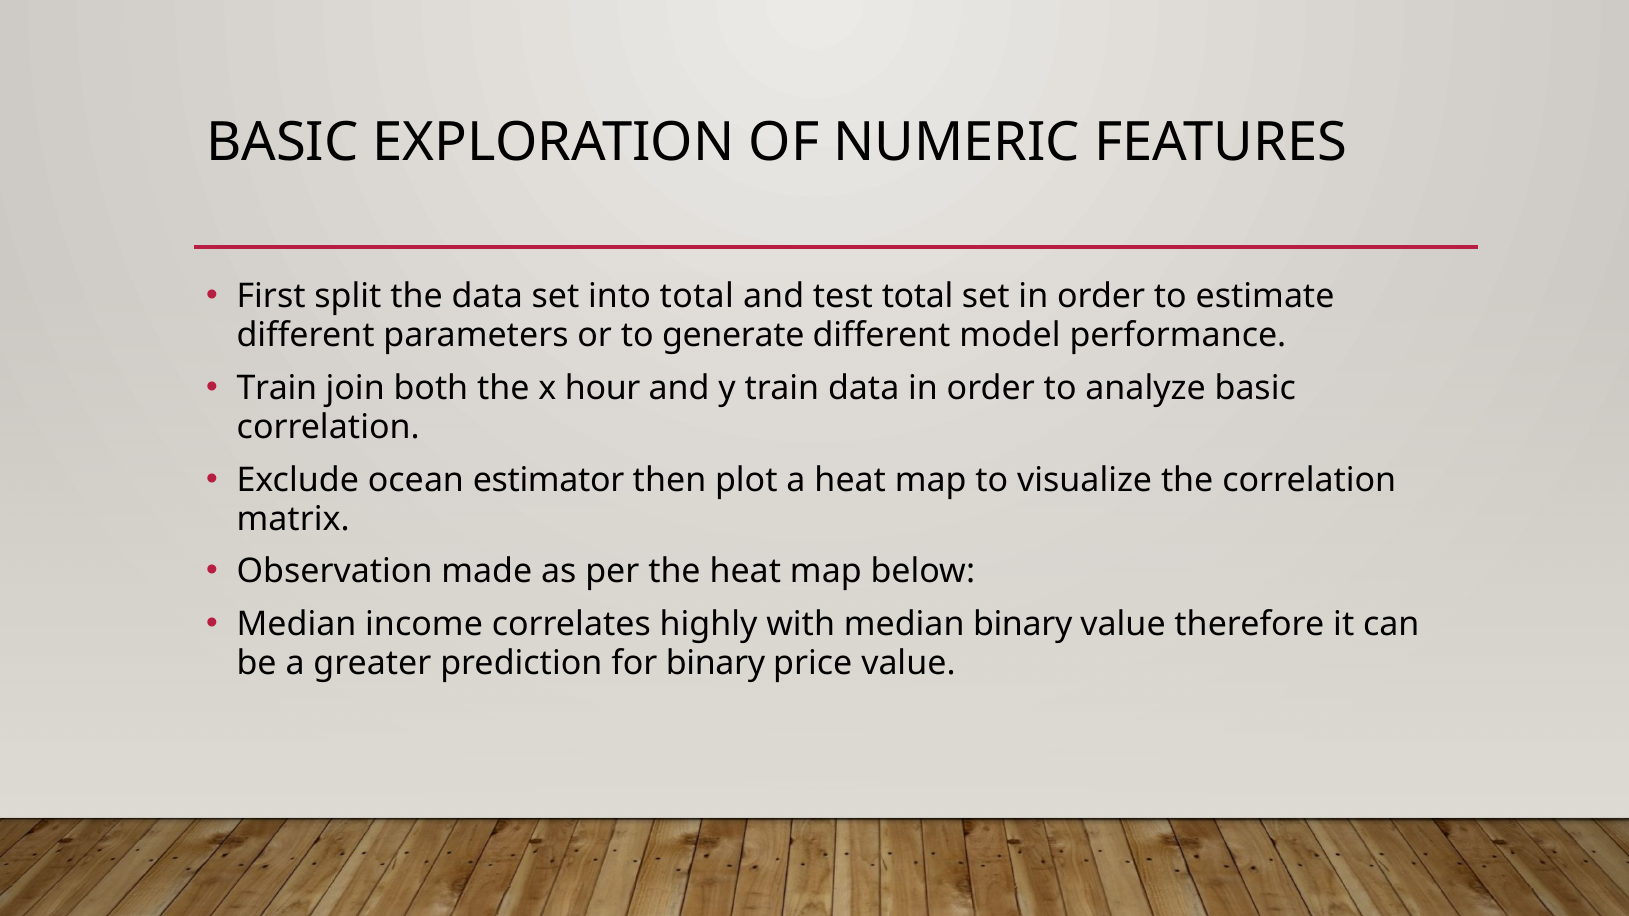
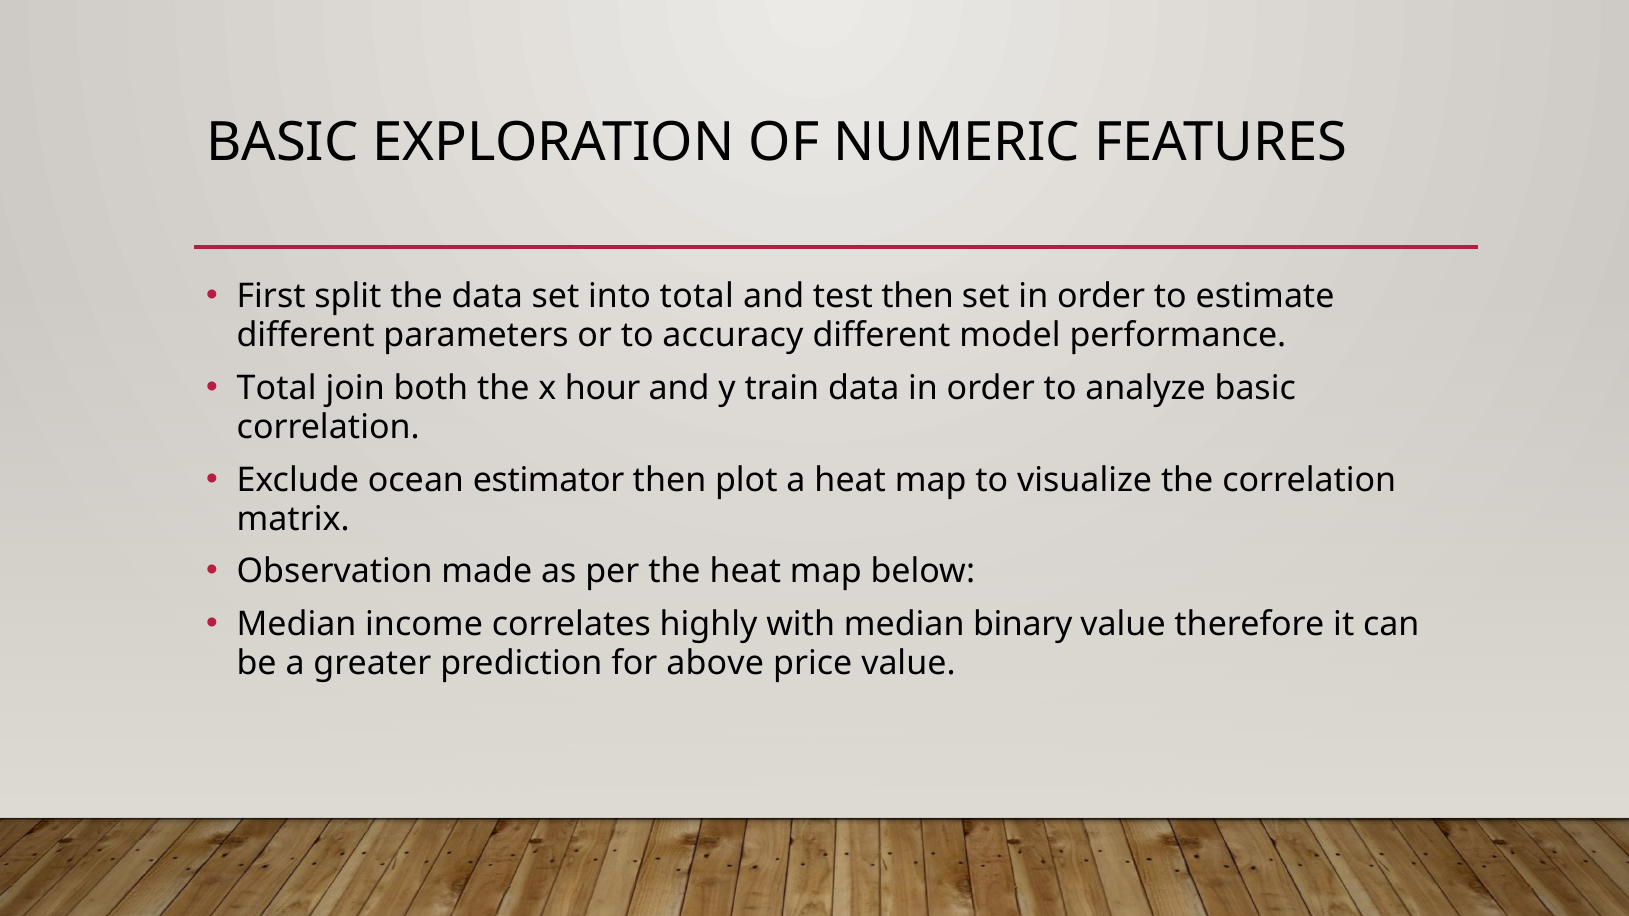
test total: total -> then
generate: generate -> accuracy
Train at (277, 388): Train -> Total
for binary: binary -> above
